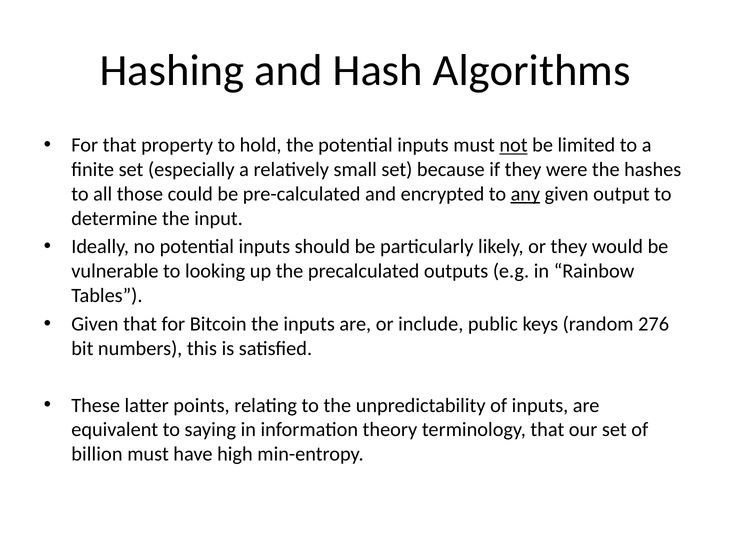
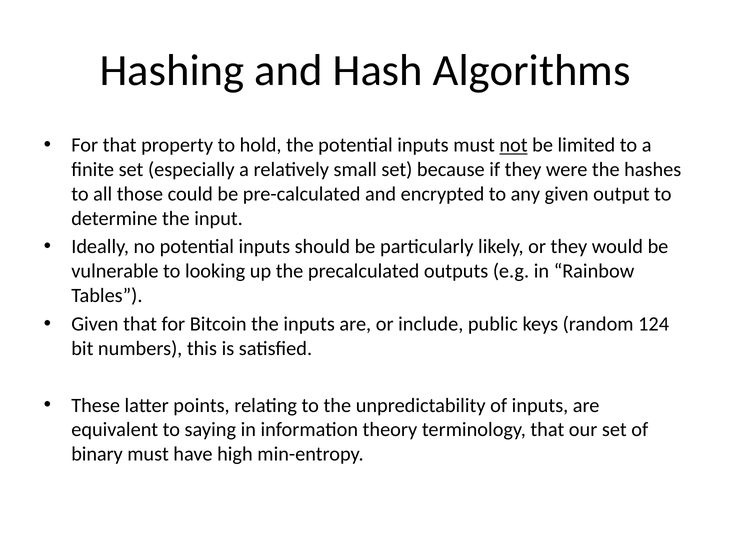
any underline: present -> none
276: 276 -> 124
billion: billion -> binary
